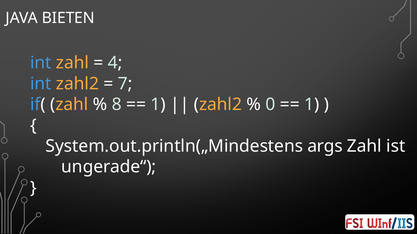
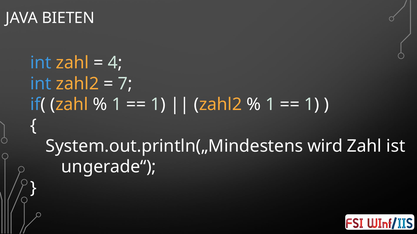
8 at (117, 105): 8 -> 1
0 at (270, 105): 0 -> 1
args: args -> wird
